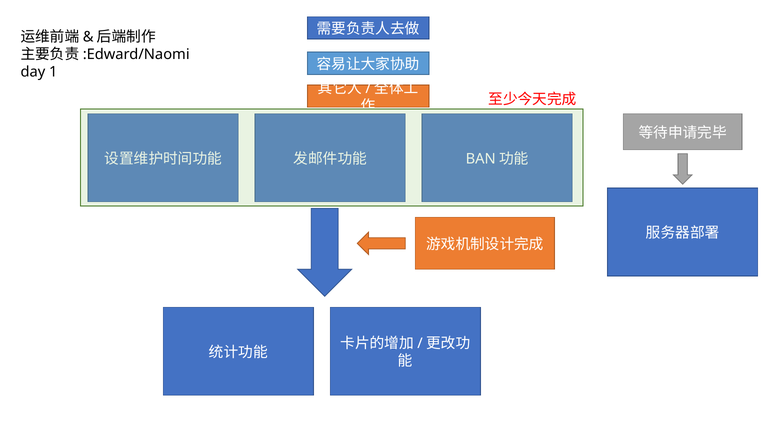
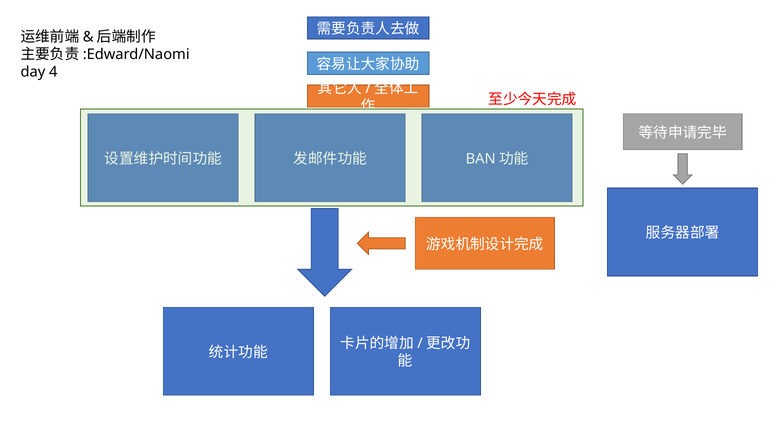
1: 1 -> 4
